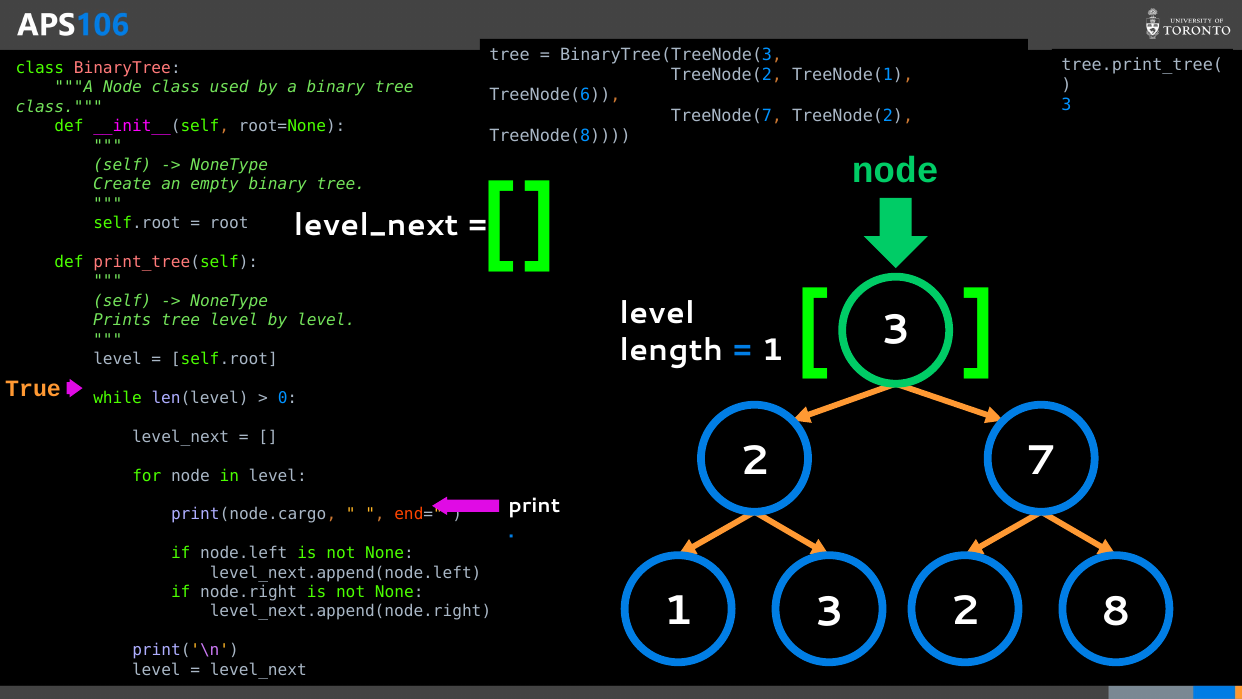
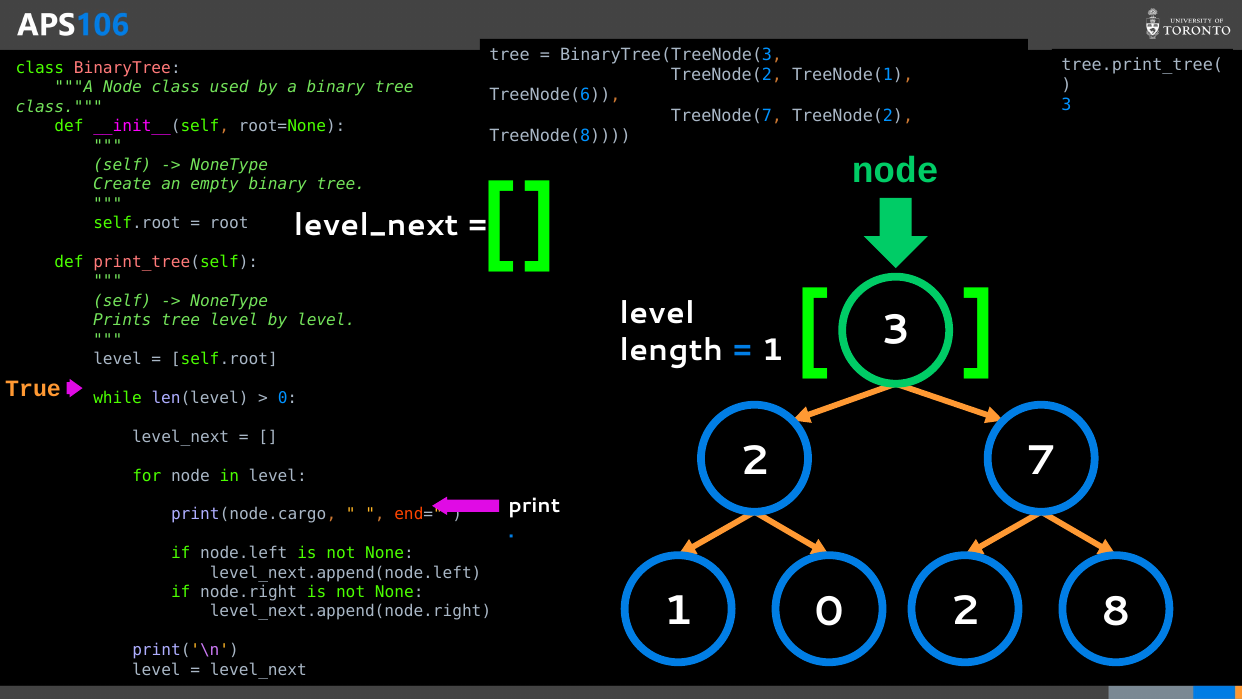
1 3: 3 -> 0
